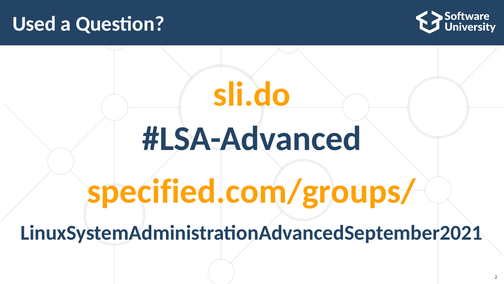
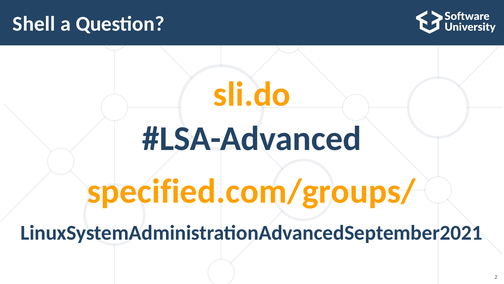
Used: Used -> Shell
